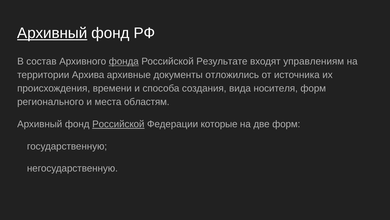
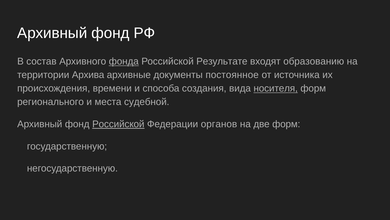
Архивный at (52, 33) underline: present -> none
управлениям: управлениям -> образованию
отложились: отложились -> постоянное
носителя underline: none -> present
областям: областям -> судебной
которые: которые -> органов
